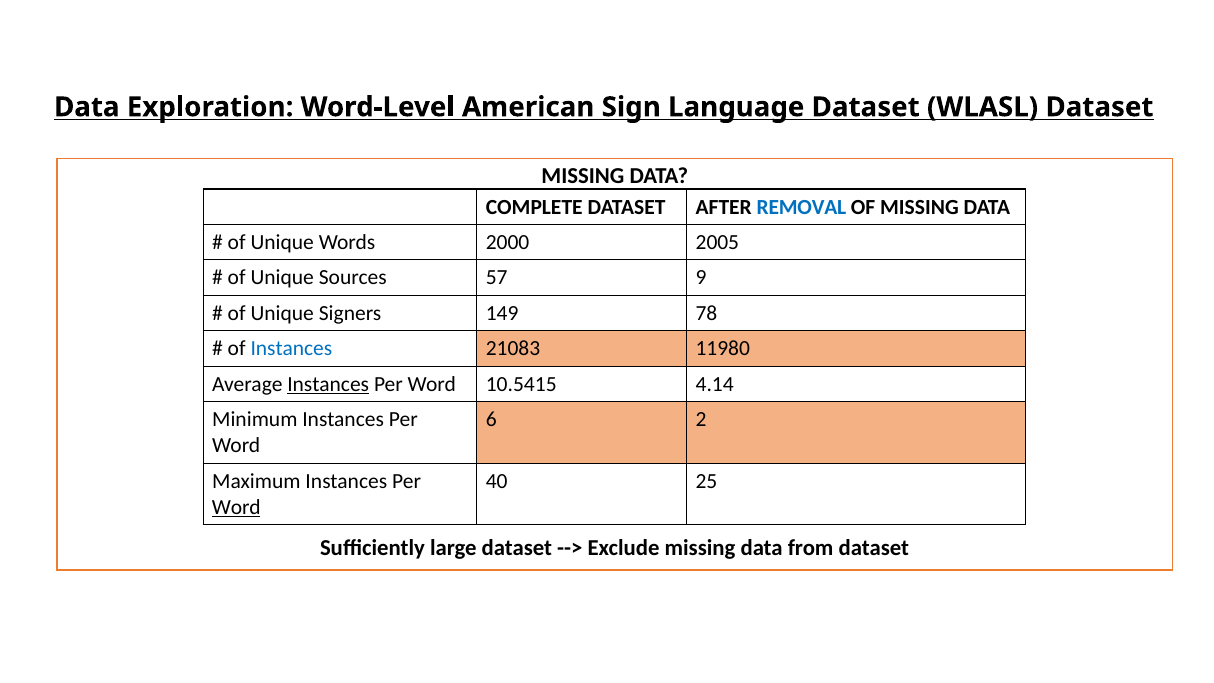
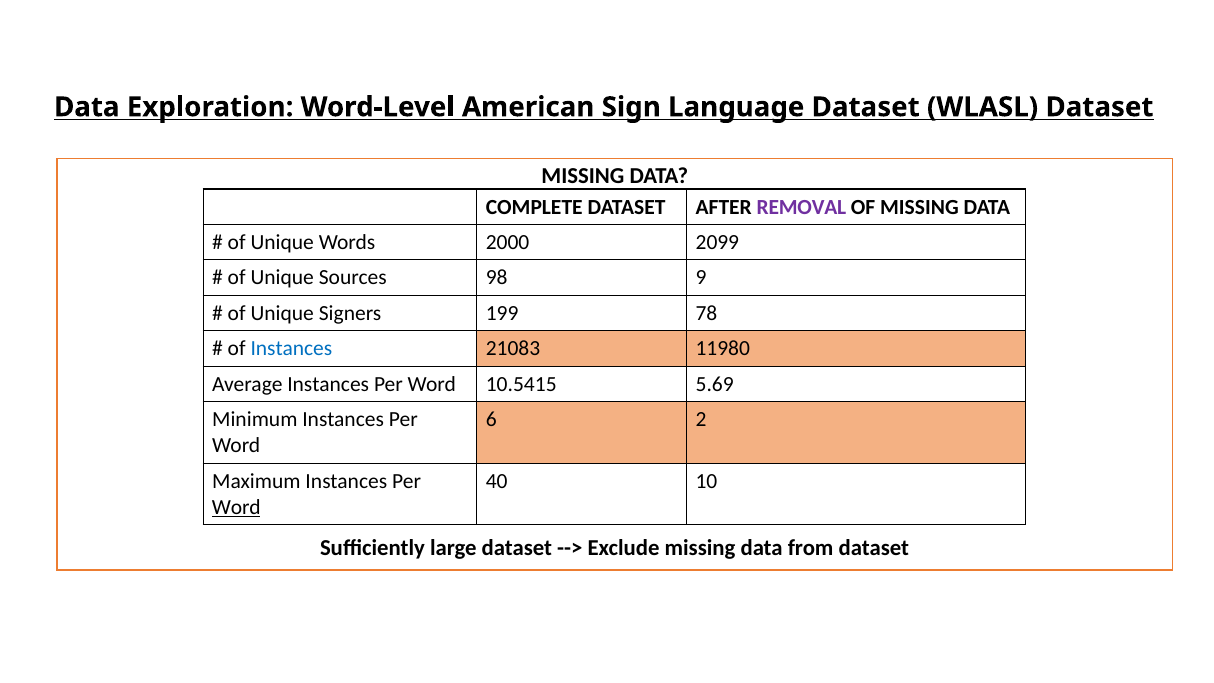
REMOVAL colour: blue -> purple
2005: 2005 -> 2099
57: 57 -> 98
149: 149 -> 199
Instances at (328, 384) underline: present -> none
4.14: 4.14 -> 5.69
25: 25 -> 10
